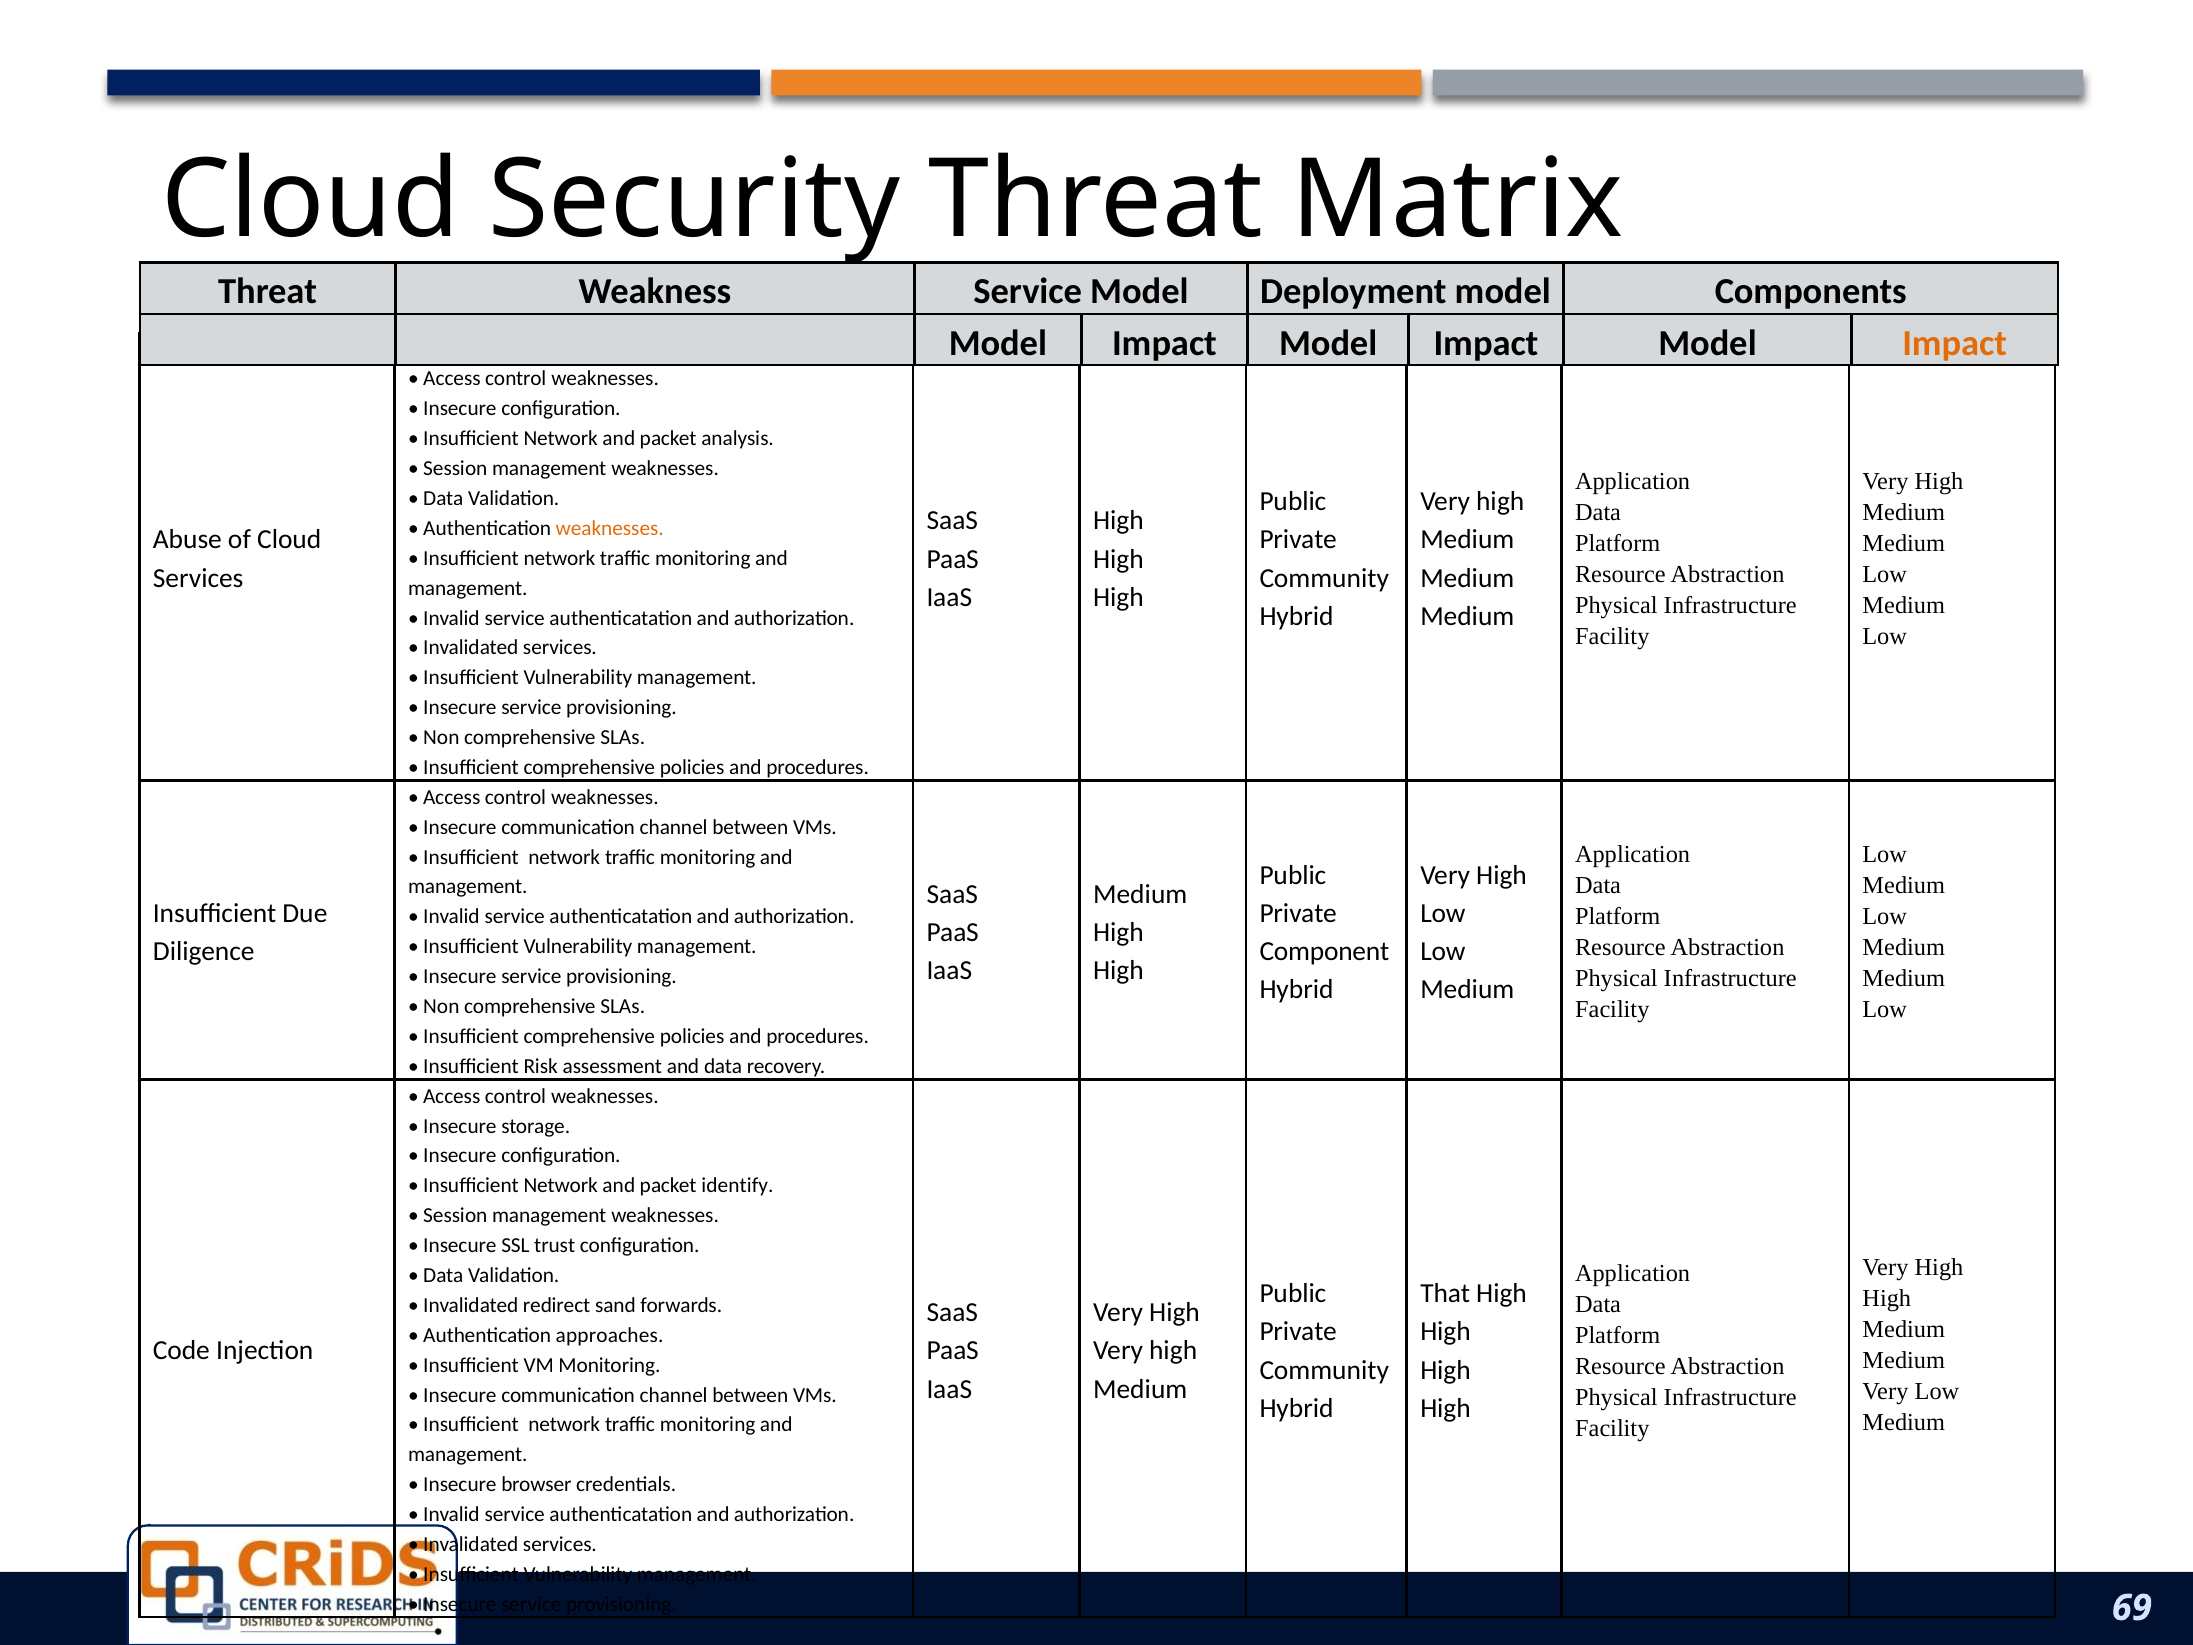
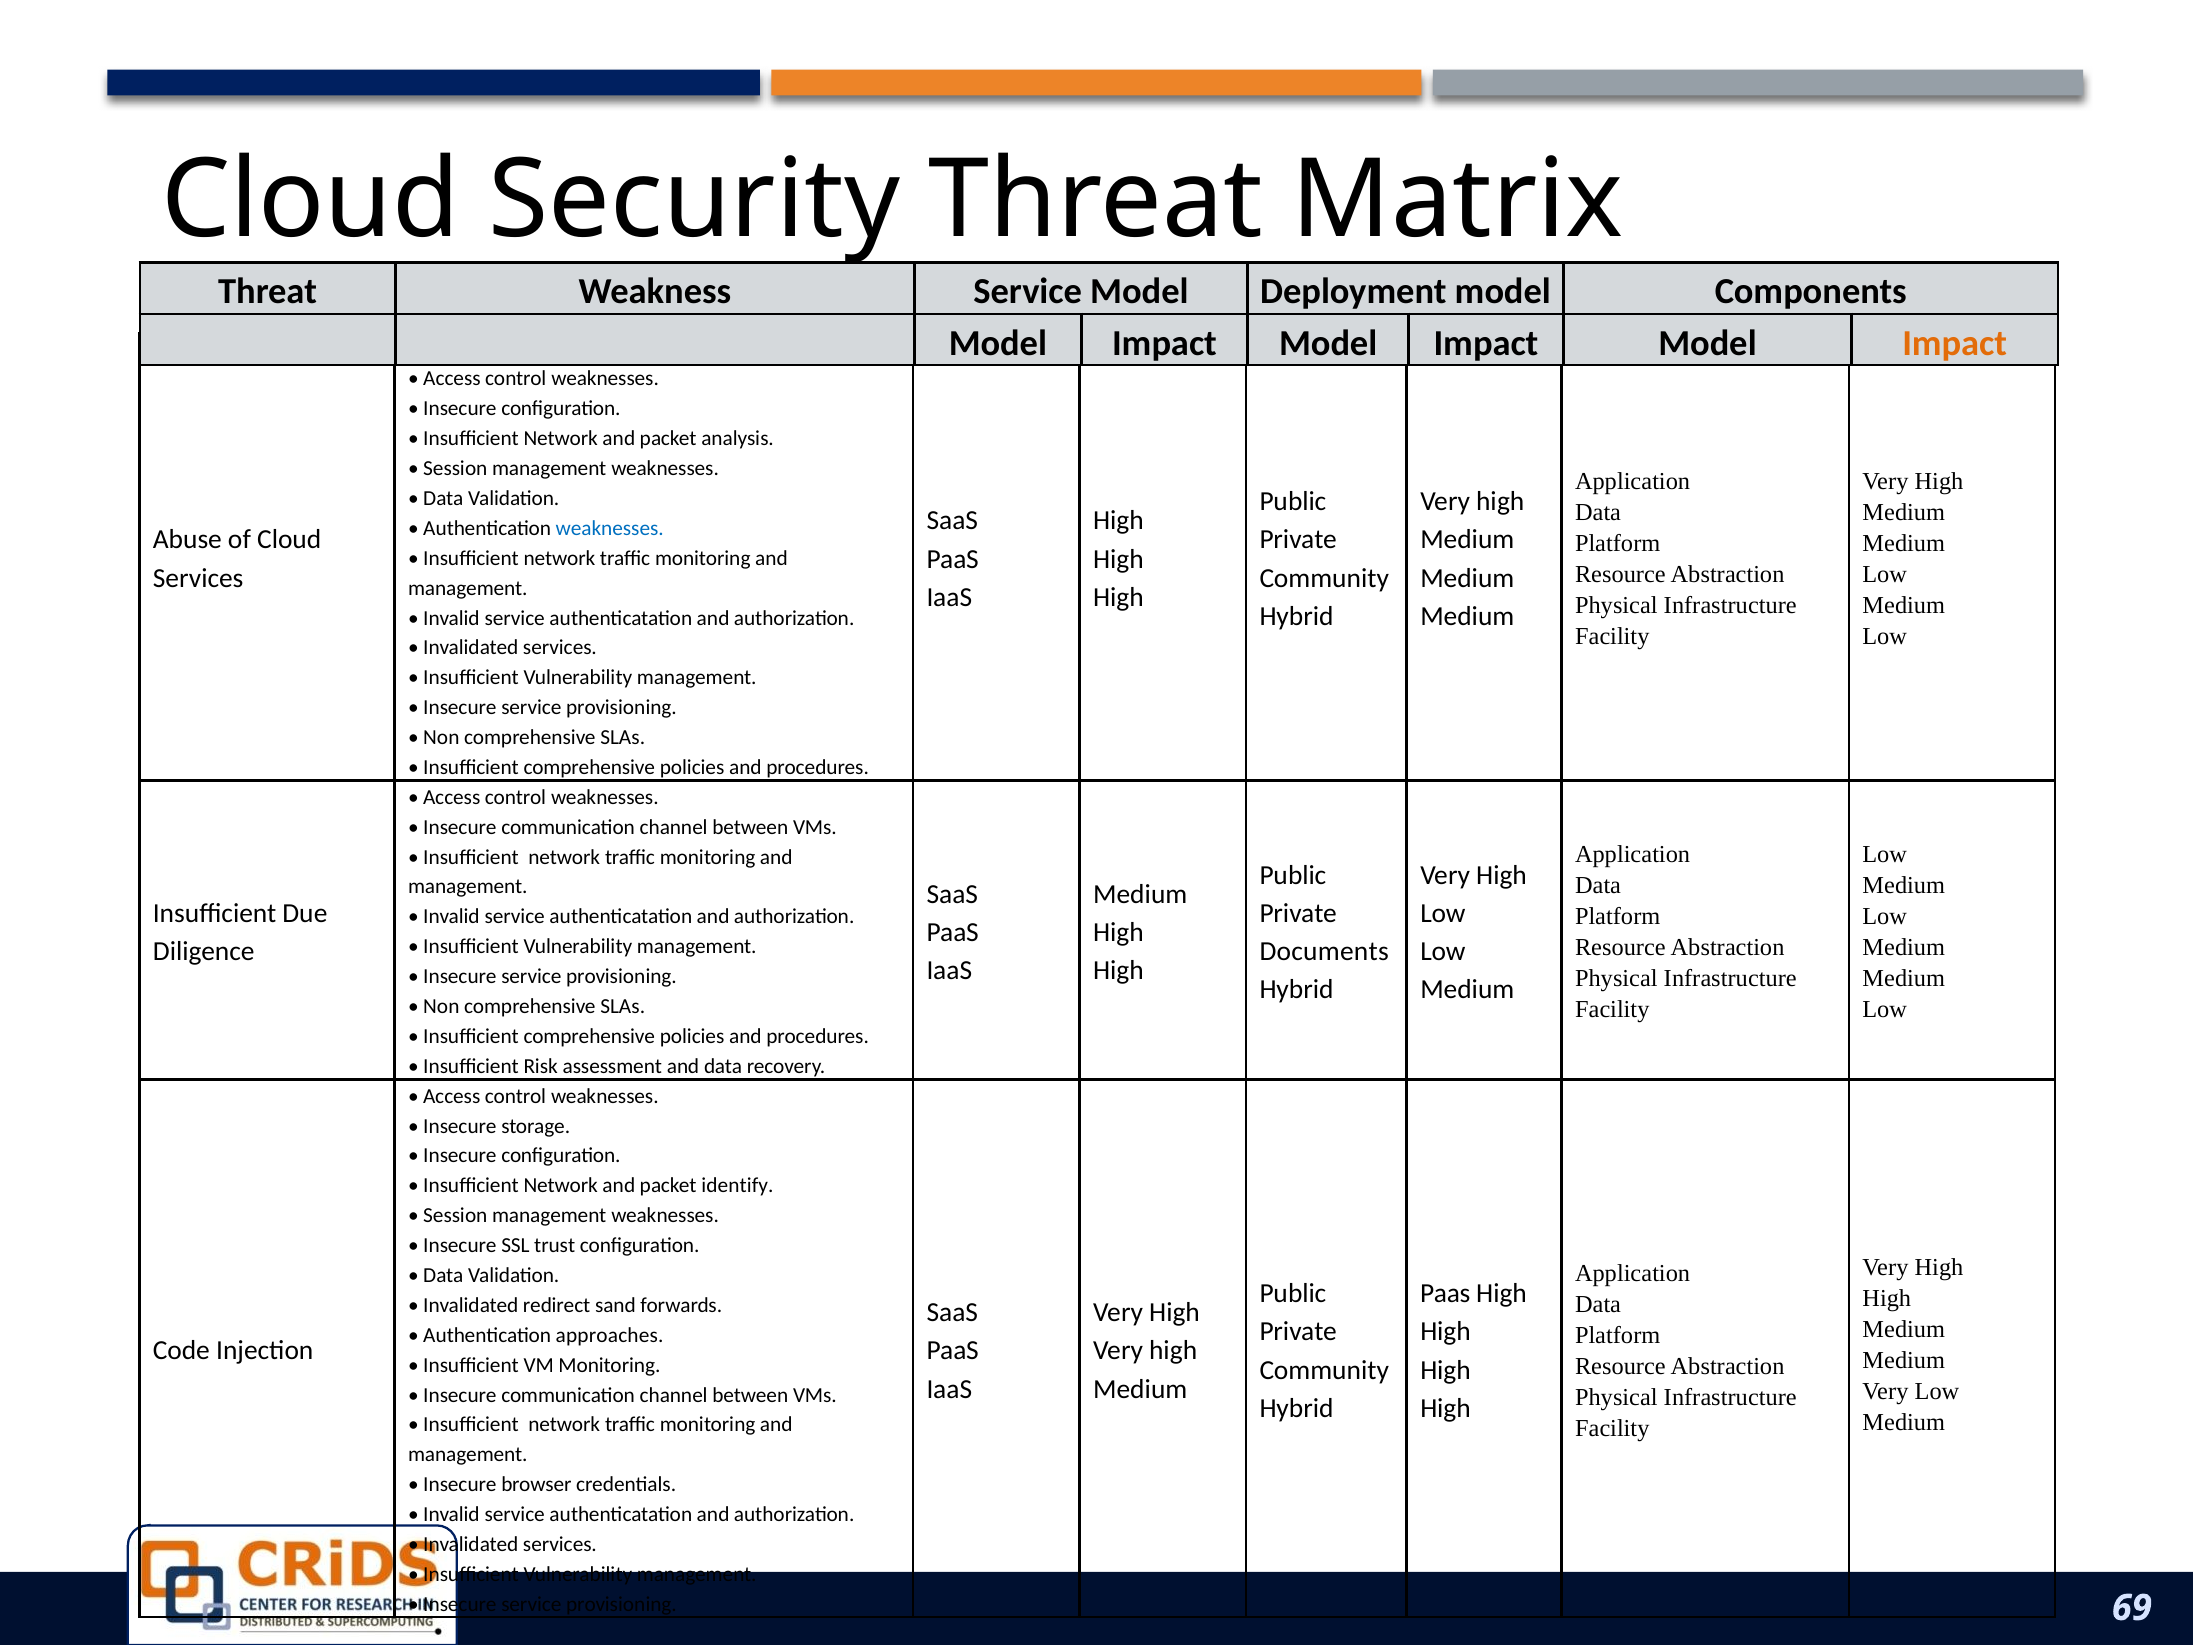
weaknesses at (610, 528) colour: orange -> blue
Component: Component -> Documents
That at (1445, 1293): That -> Paas
